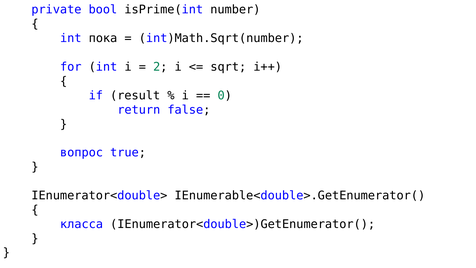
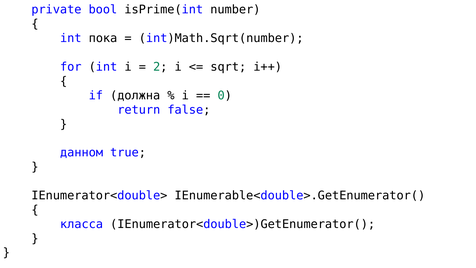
result: result -> должна
вопрос: вопрос -> данном
